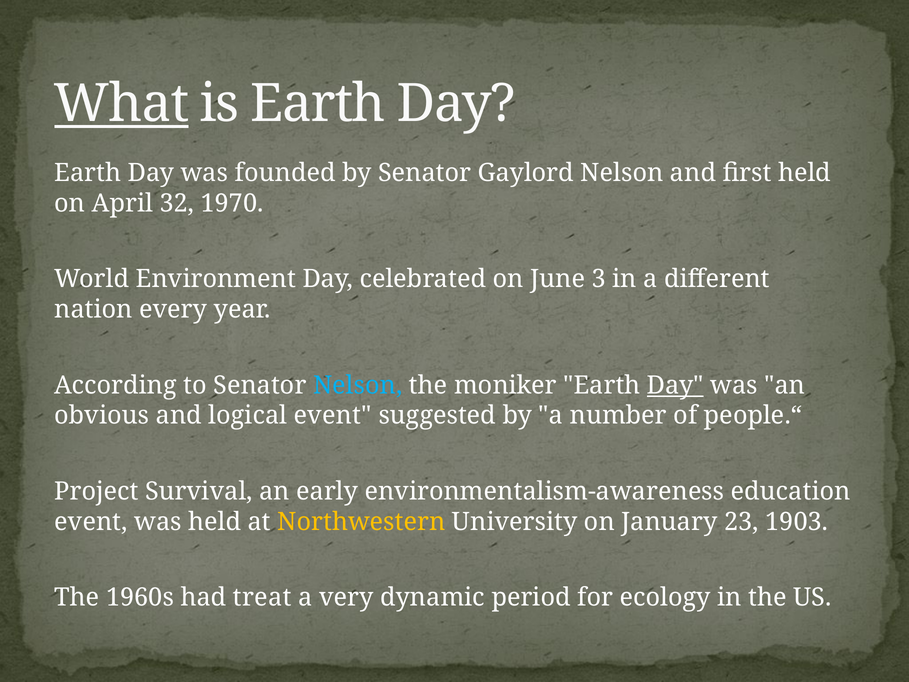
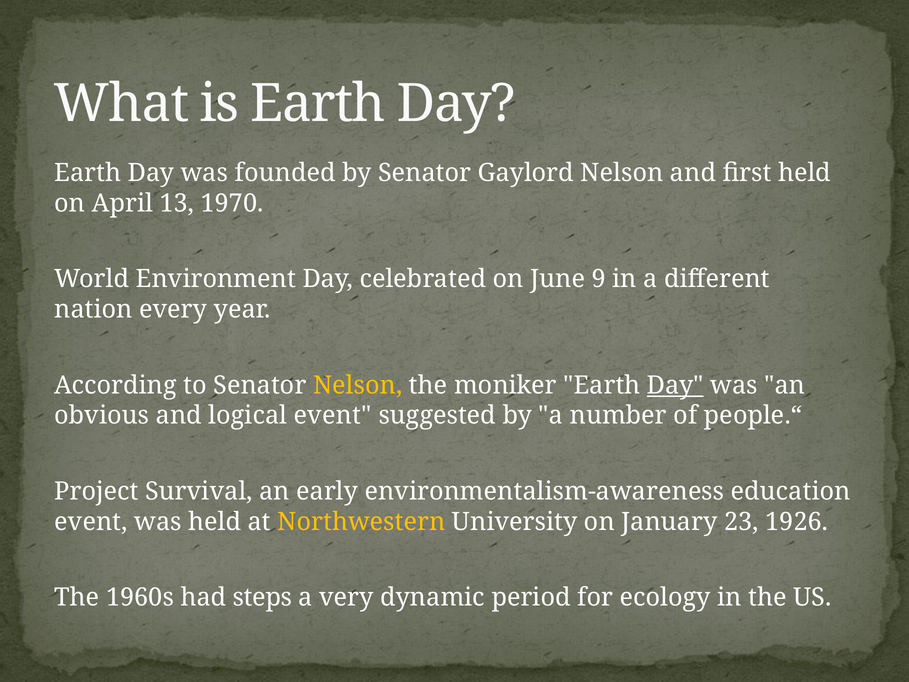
What underline: present -> none
32: 32 -> 13
3: 3 -> 9
Nelson at (358, 385) colour: light blue -> yellow
1903: 1903 -> 1926
treat: treat -> steps
